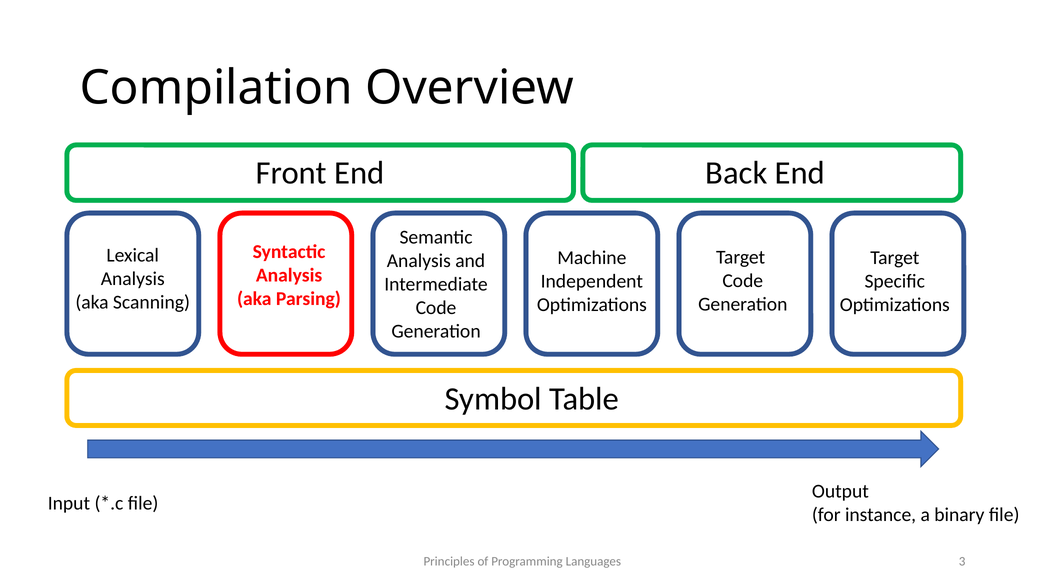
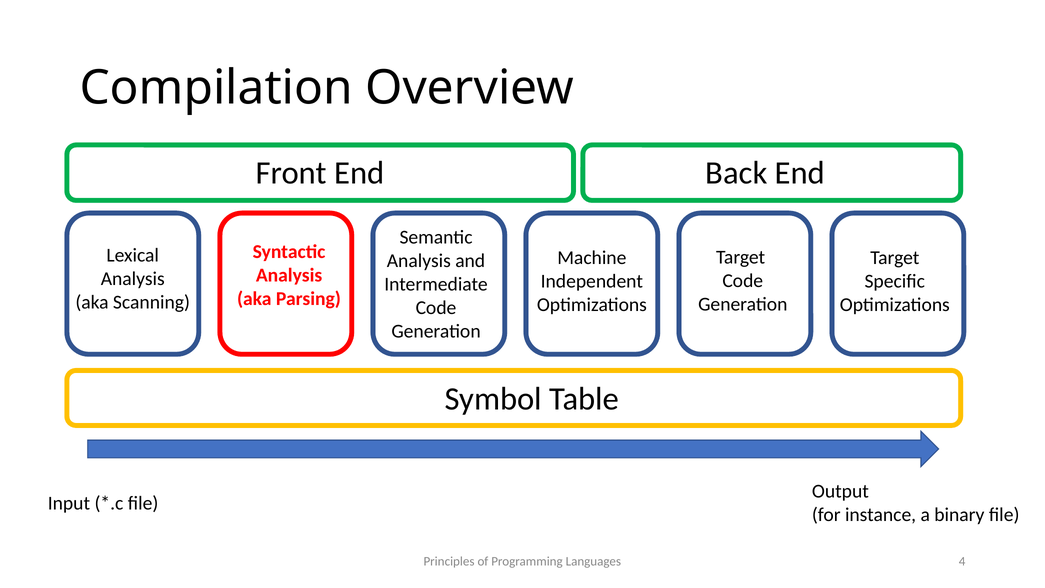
3: 3 -> 4
